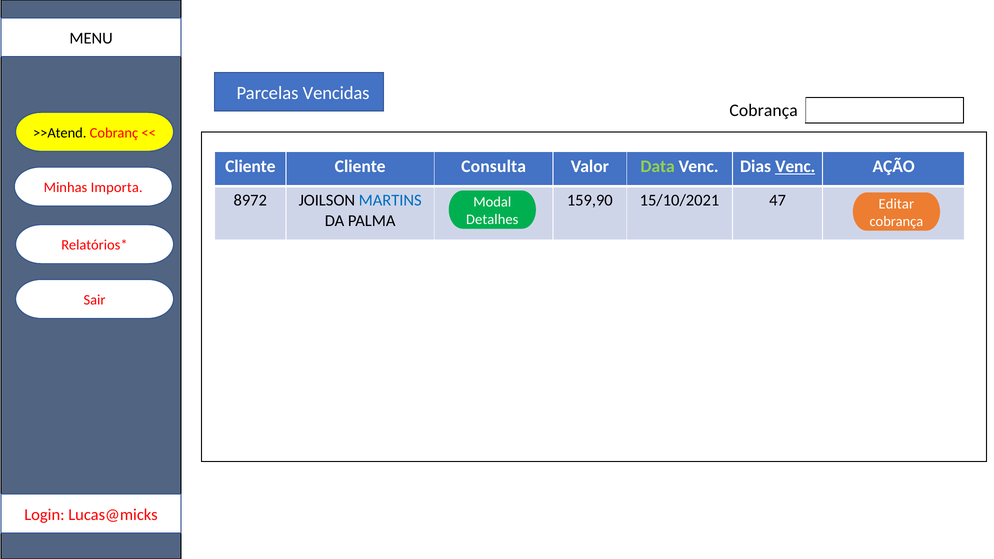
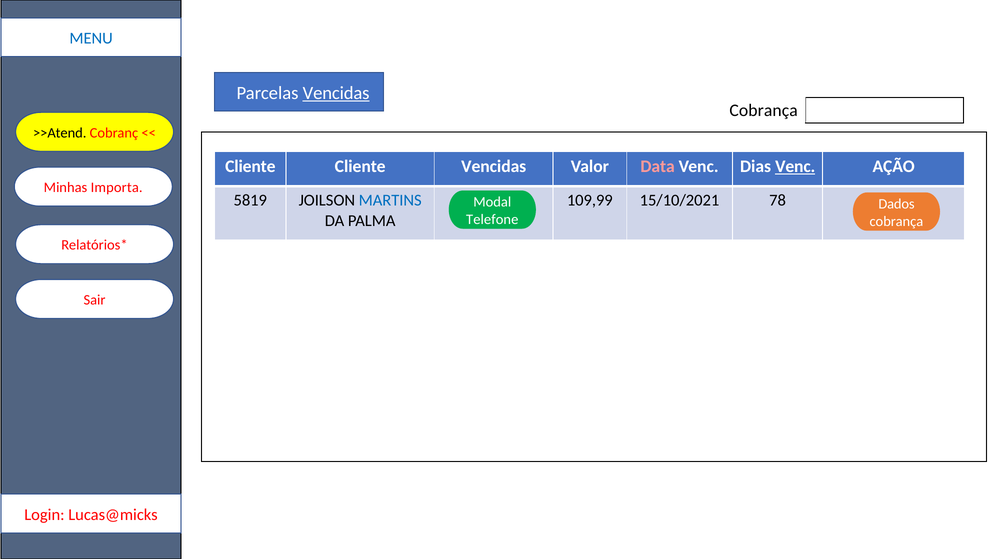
MENU colour: black -> blue
Vencidas at (336, 93) underline: none -> present
Cliente Consulta: Consulta -> Vencidas
Data colour: light green -> pink
8972: 8972 -> 5819
159,90: 159,90 -> 109,99
47: 47 -> 78
Editar: Editar -> Dados
Detalhes: Detalhes -> Telefone
